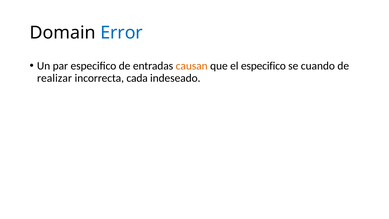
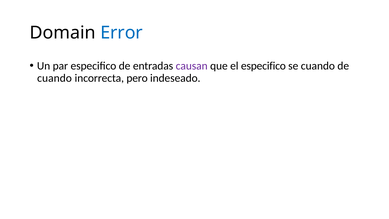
causan colour: orange -> purple
realizar at (54, 78): realizar -> cuando
cada: cada -> pero
